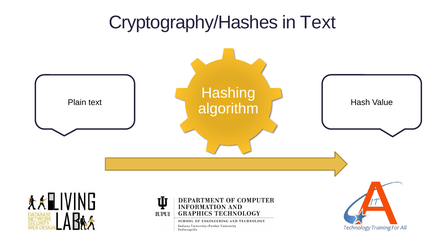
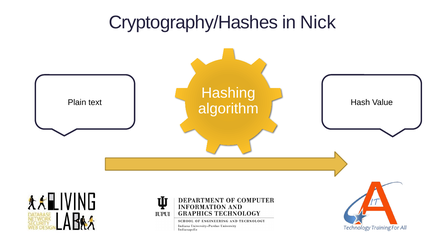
Text at (318, 22): Text -> Nick
